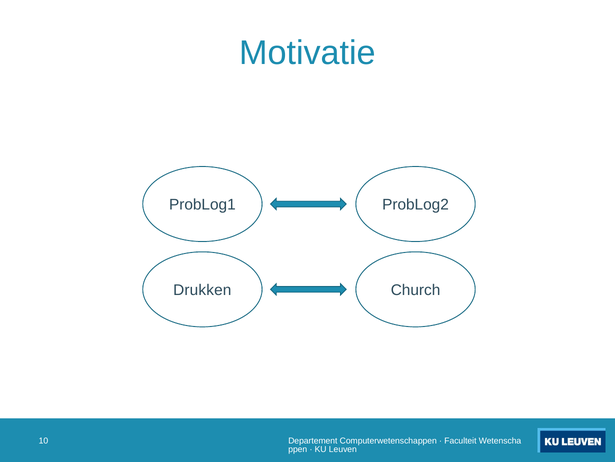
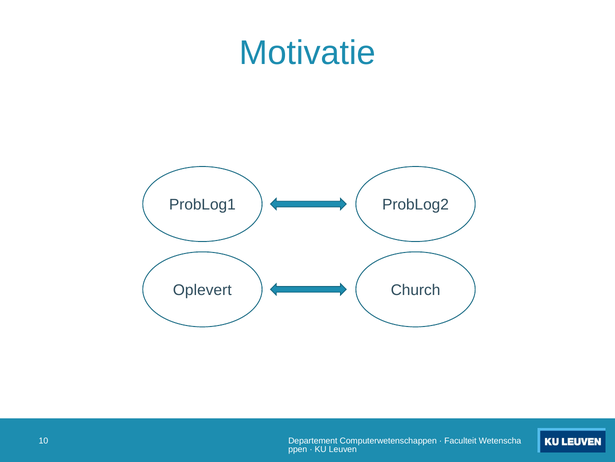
Drukken: Drukken -> Oplevert
